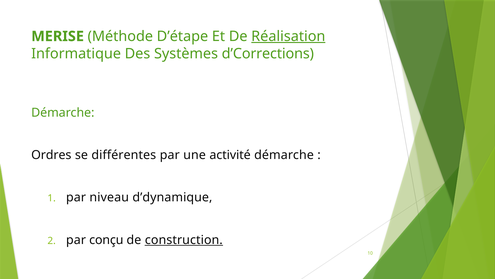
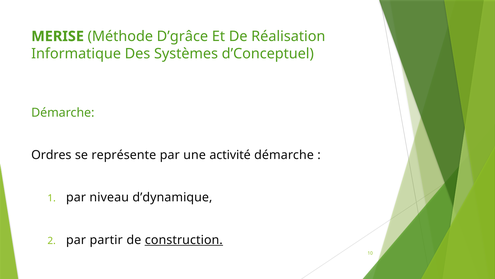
D’étape: D’étape -> D’grâce
Réalisation underline: present -> none
d’Corrections: d’Corrections -> d’Conceptuel
différentes: différentes -> représente
conçu: conçu -> partir
